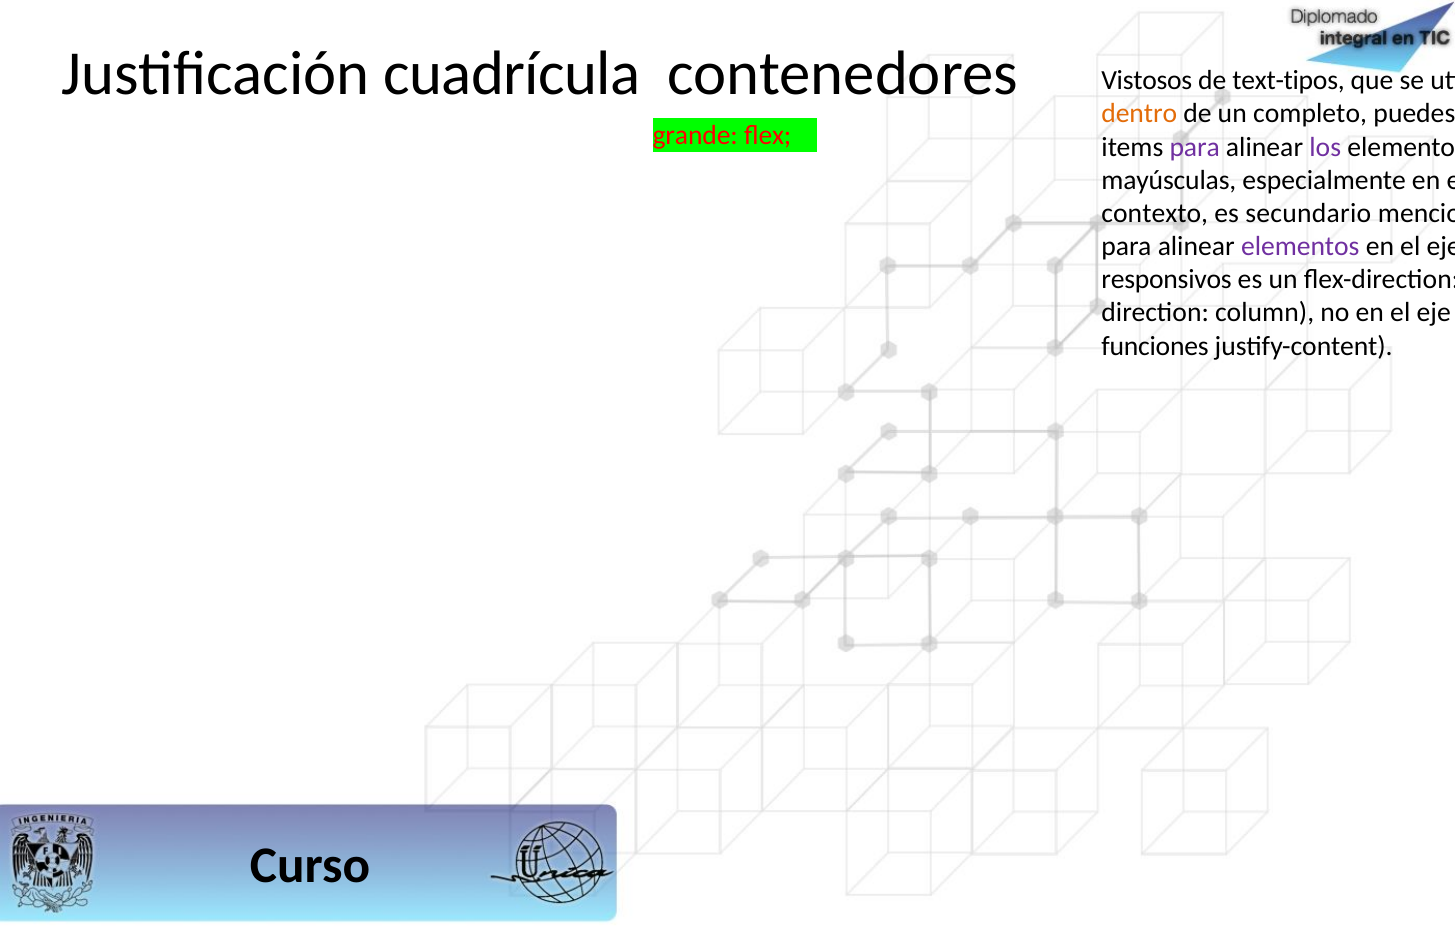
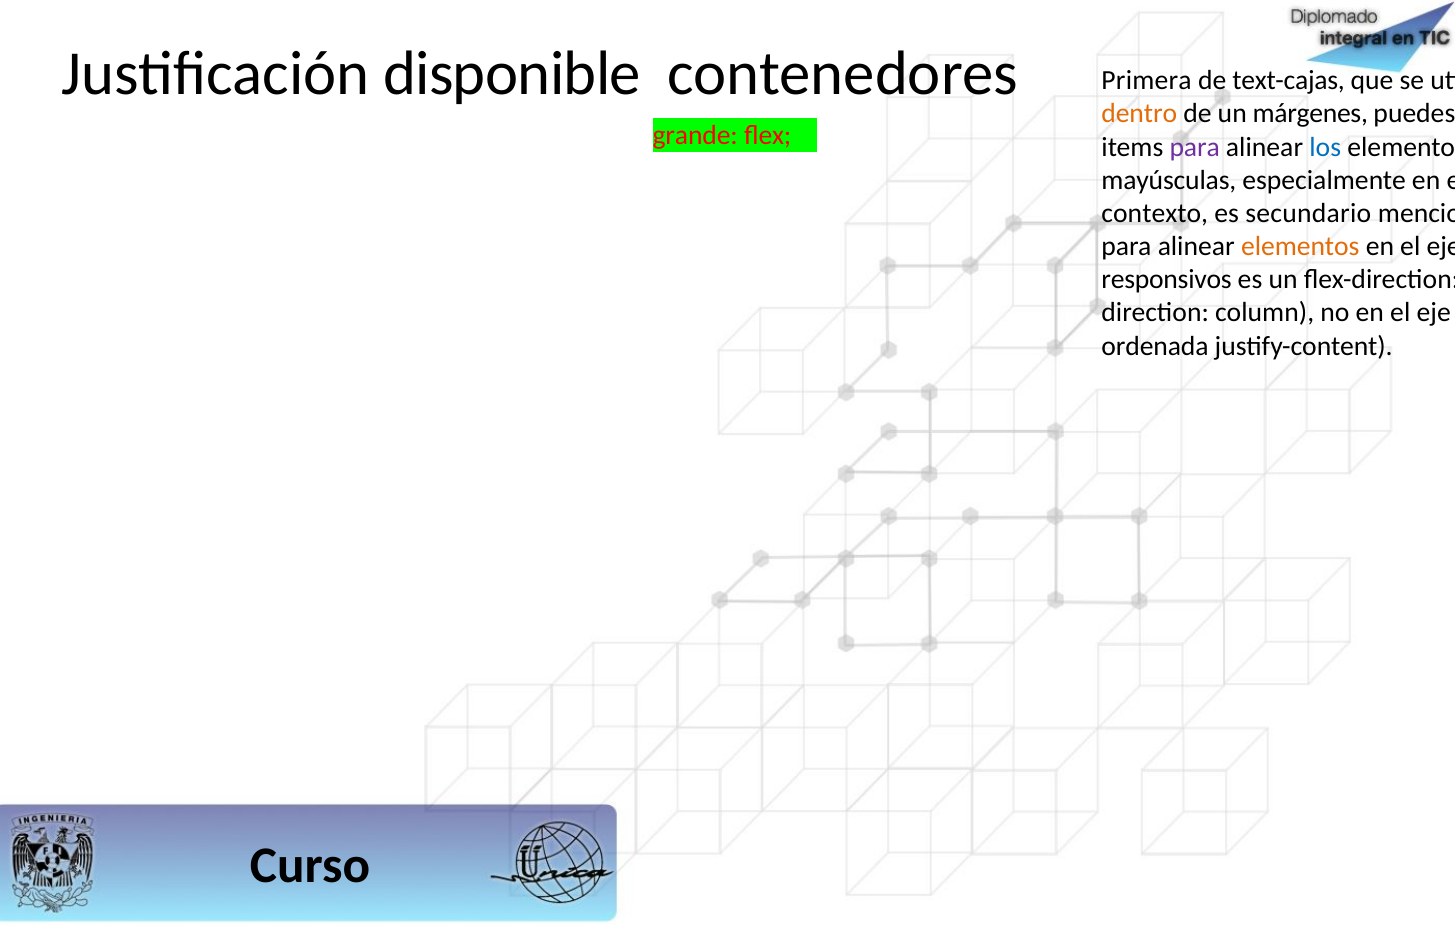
cuadrícula: cuadrícula -> disponible
Vistosos: Vistosos -> Primera
text-tipos: text-tipos -> text-cajas
completo: completo -> márgenes
los colour: purple -> blue
elementos at (1300, 247) colour: purple -> orange
funciones: funciones -> ordenada
